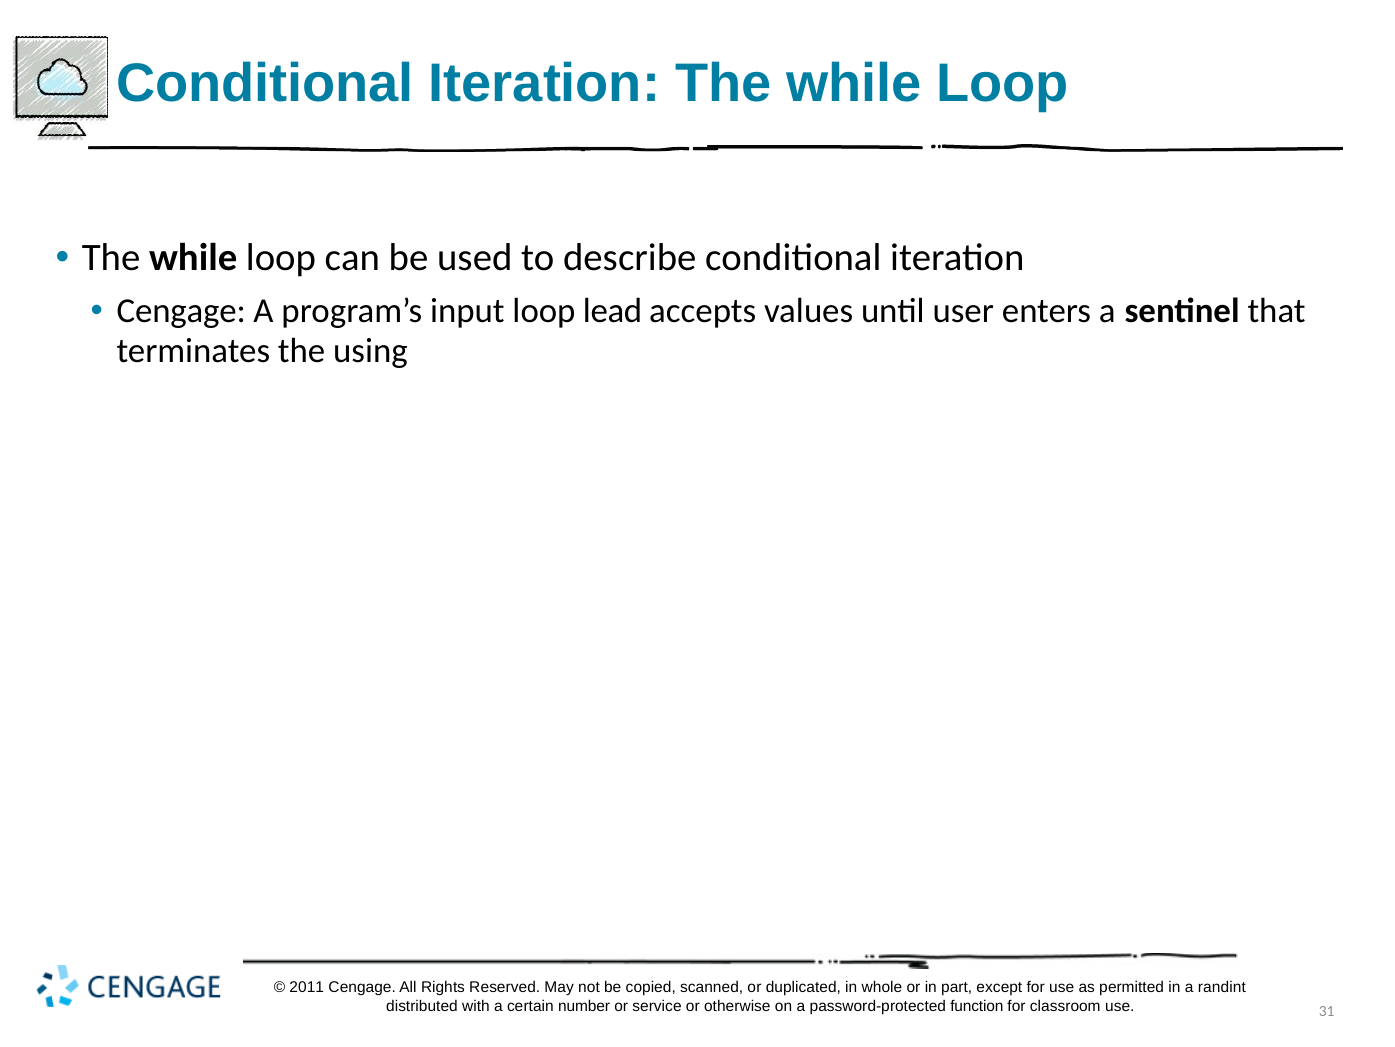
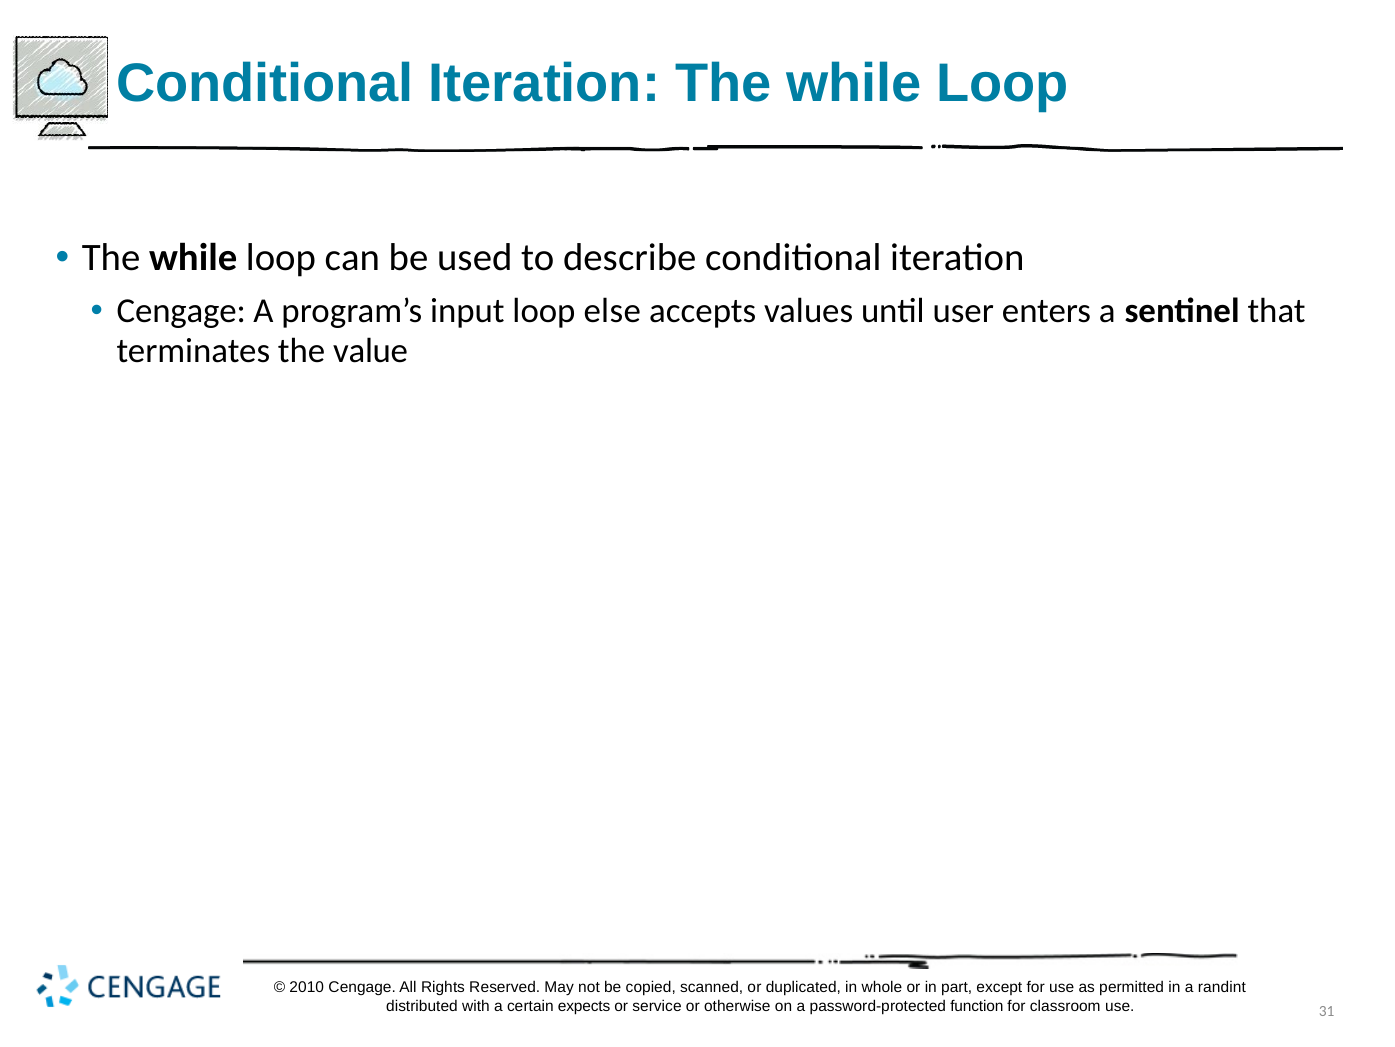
lead: lead -> else
using: using -> value
2011: 2011 -> 2010
number: number -> expects
